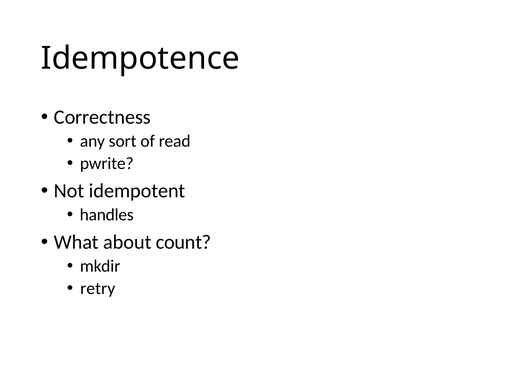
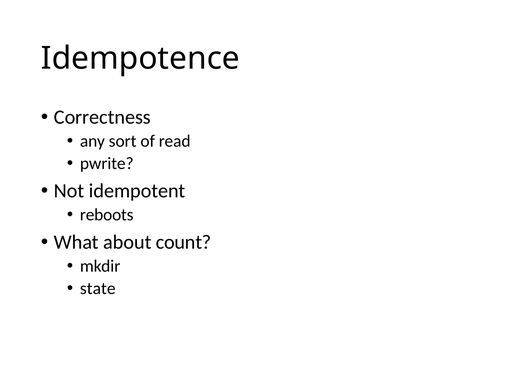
handles: handles -> reboots
retry: retry -> state
